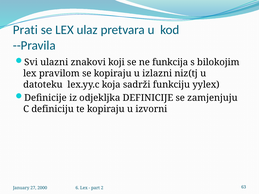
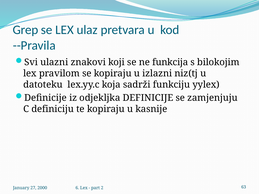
Prati: Prati -> Grep
izvorni: izvorni -> kasnije
